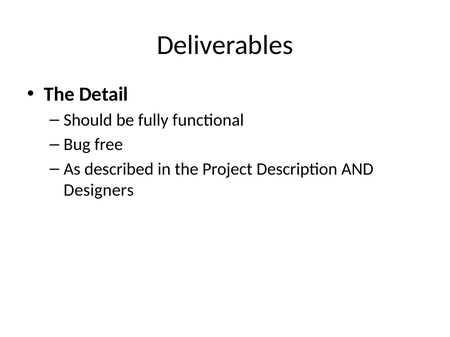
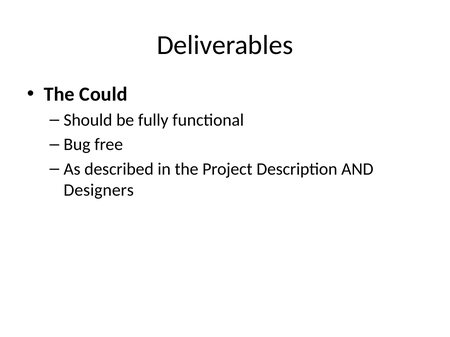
Detail: Detail -> Could
